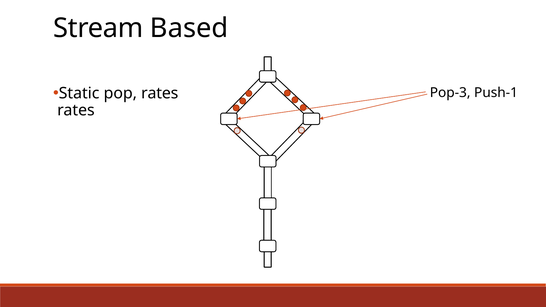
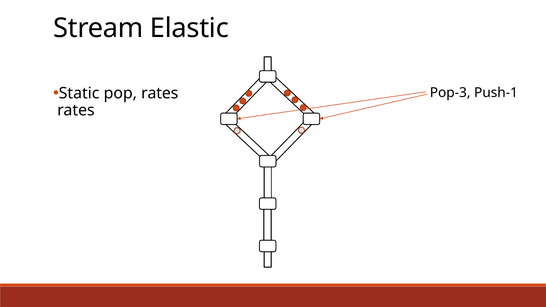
Based: Based -> Elastic
